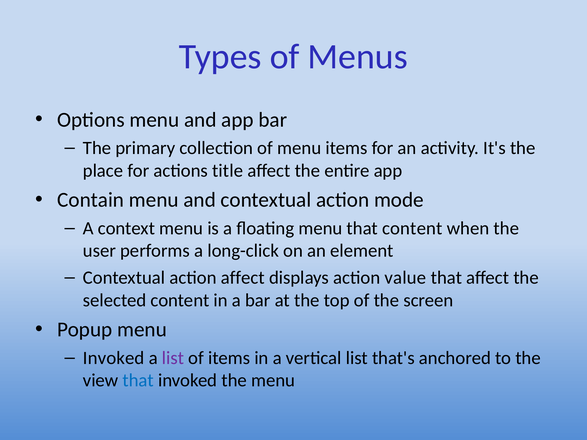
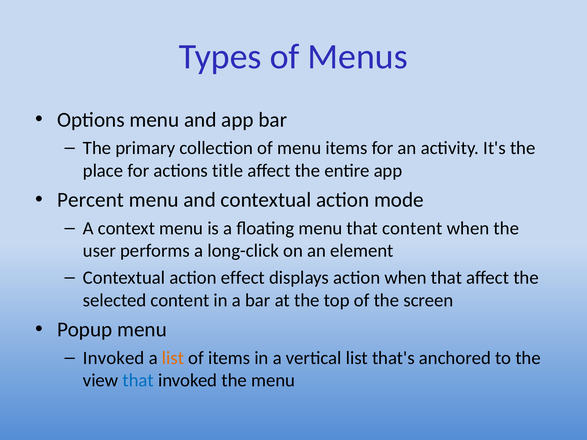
Contain: Contain -> Percent
action affect: affect -> effect
action value: value -> when
list at (173, 358) colour: purple -> orange
